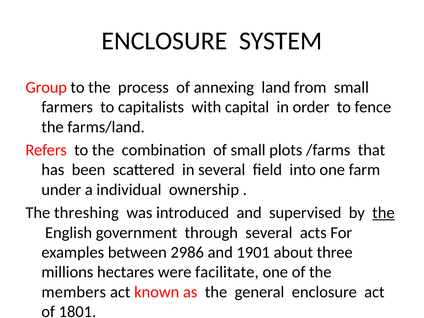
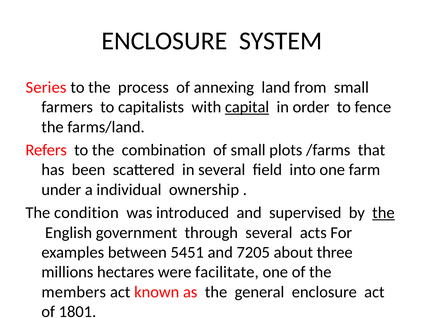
Group: Group -> Series
capital underline: none -> present
threshing: threshing -> condition
2986: 2986 -> 5451
1901: 1901 -> 7205
